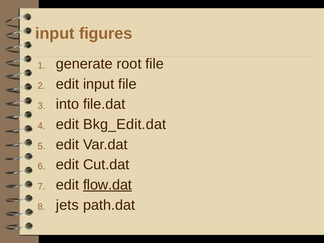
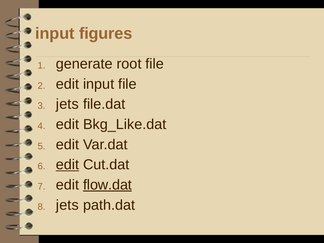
into at (67, 104): into -> jets
Bkg_Edit.dat: Bkg_Edit.dat -> Bkg_Like.dat
edit at (67, 165) underline: none -> present
